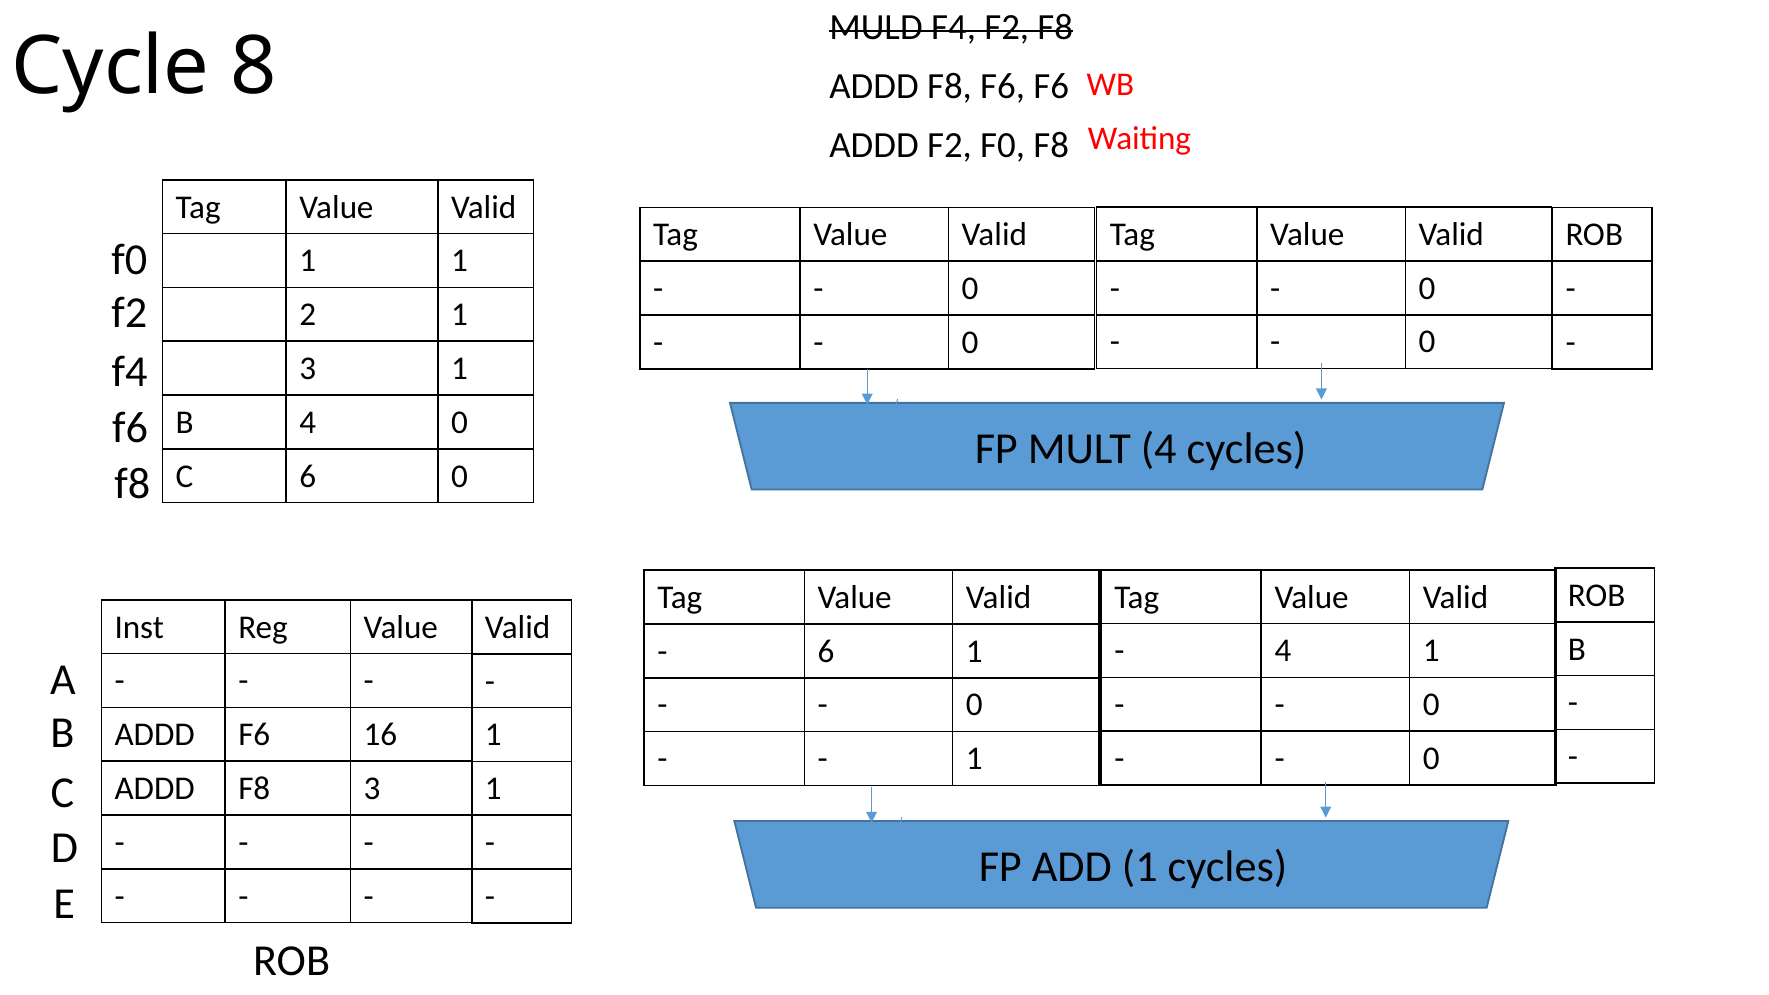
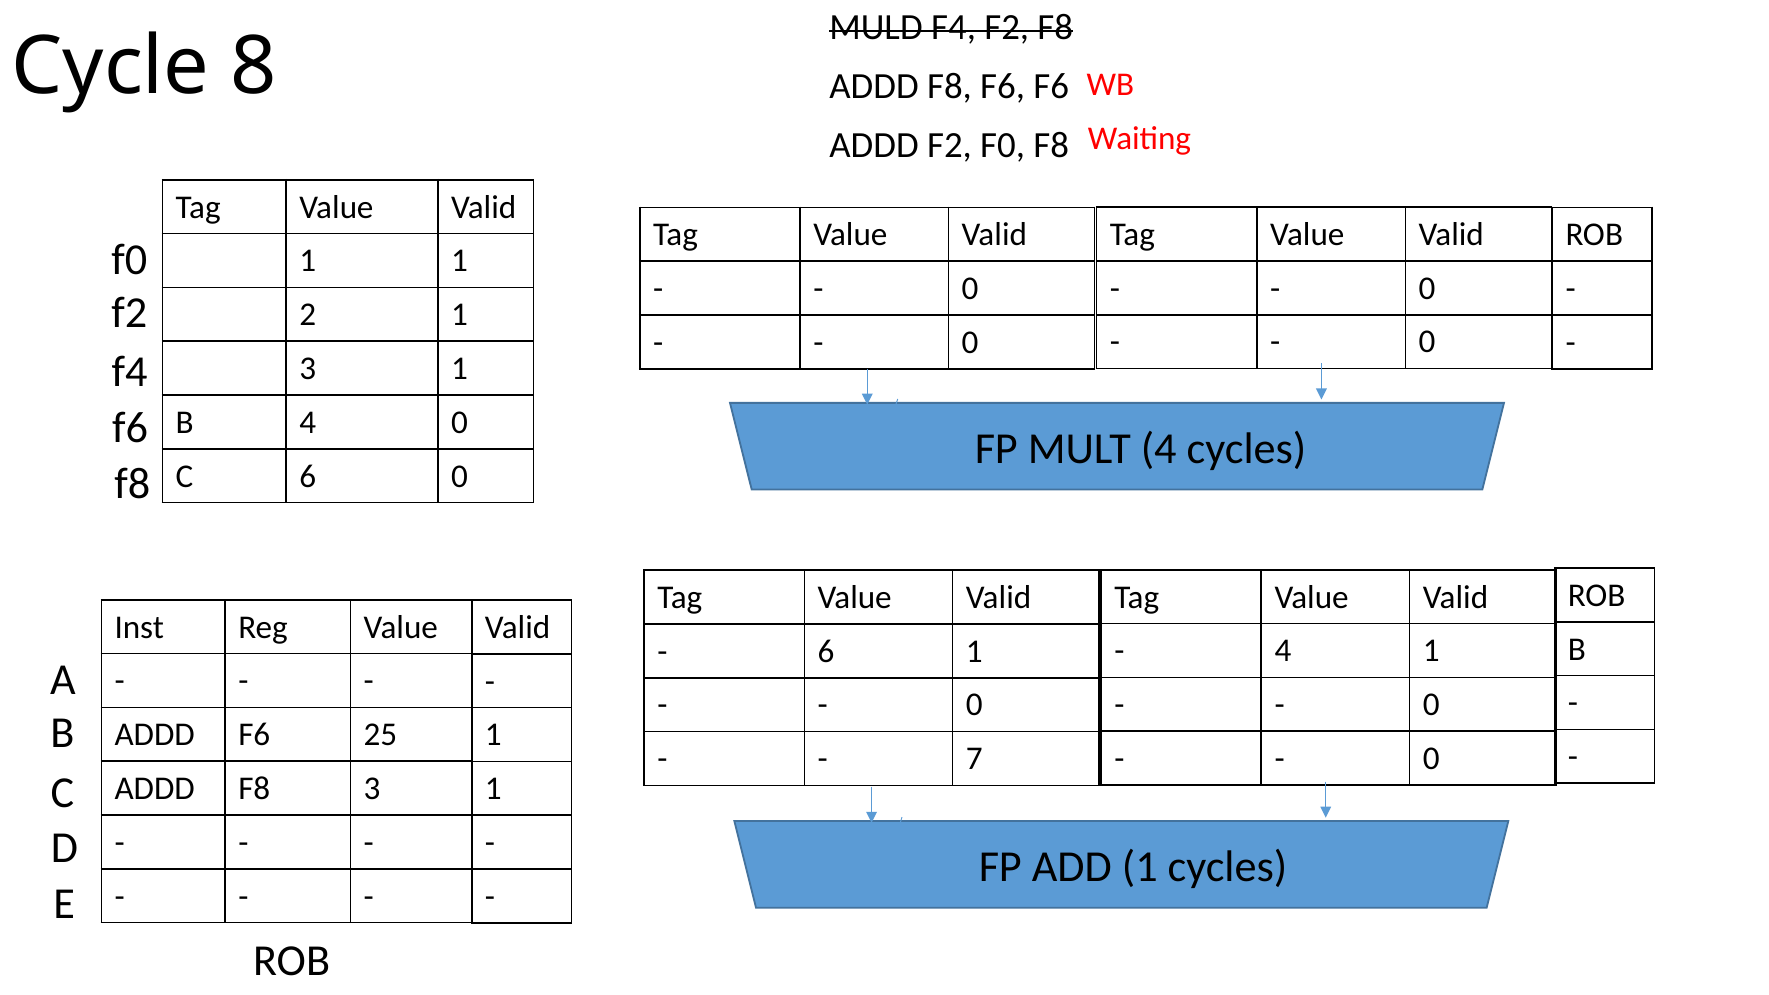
16: 16 -> 25
1 at (974, 759): 1 -> 7
